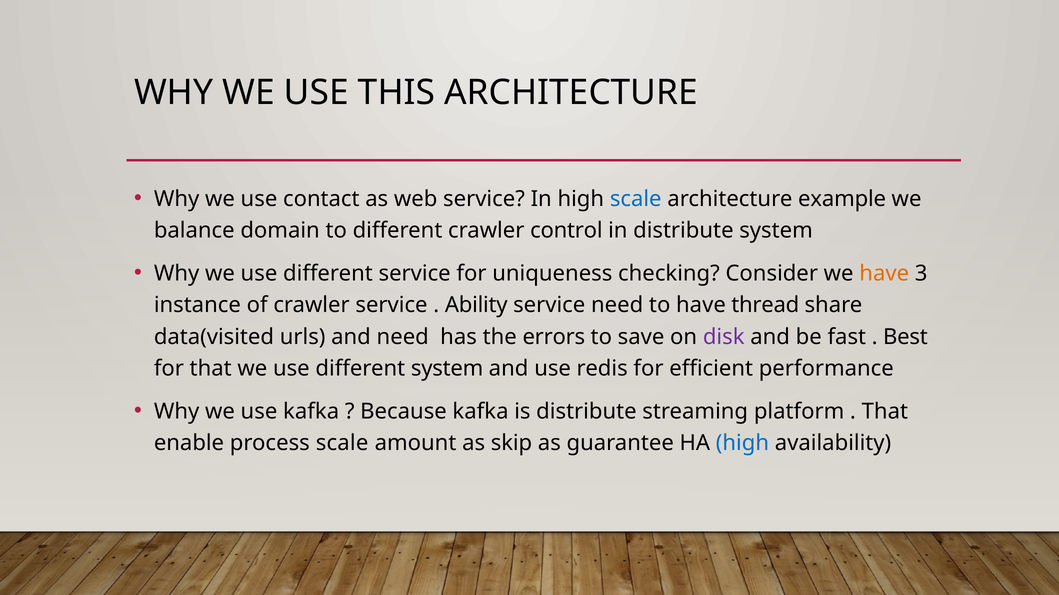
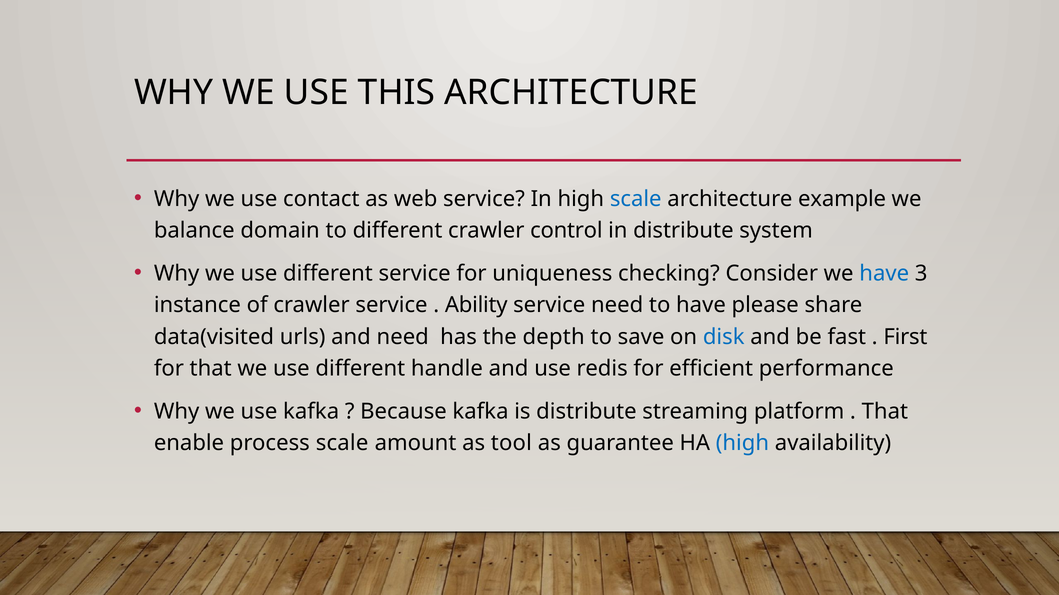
have at (884, 274) colour: orange -> blue
thread: thread -> please
errors: errors -> depth
disk colour: purple -> blue
Best: Best -> First
different system: system -> handle
skip: skip -> tool
